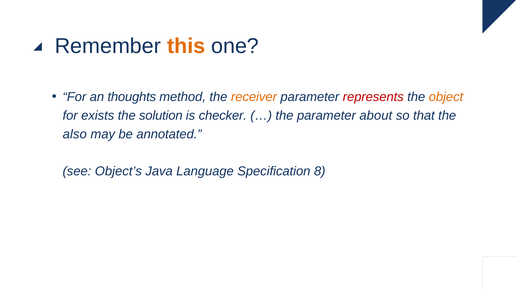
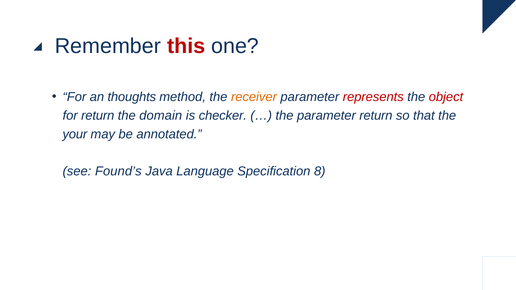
this colour: orange -> red
object colour: orange -> red
for exists: exists -> return
solution: solution -> domain
parameter about: about -> return
also: also -> your
Object’s: Object’s -> Found’s
